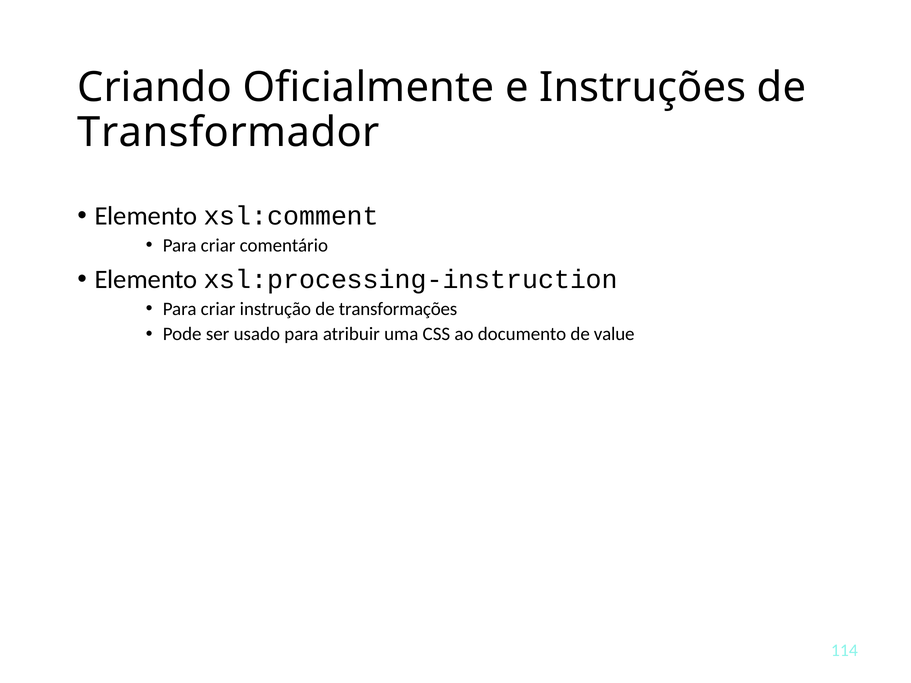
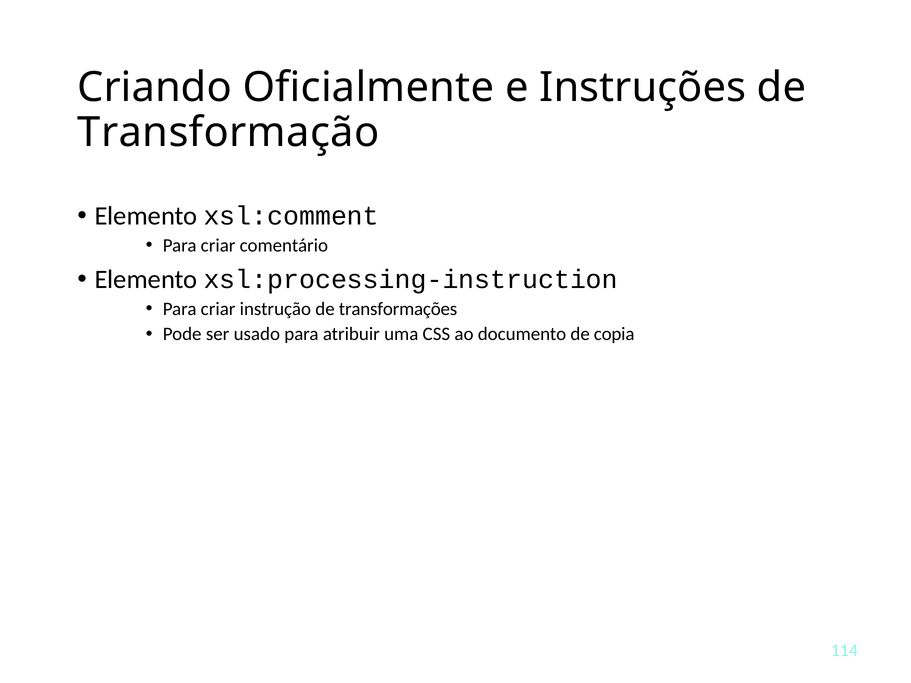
Transformador: Transformador -> Transformação
value: value -> copia
